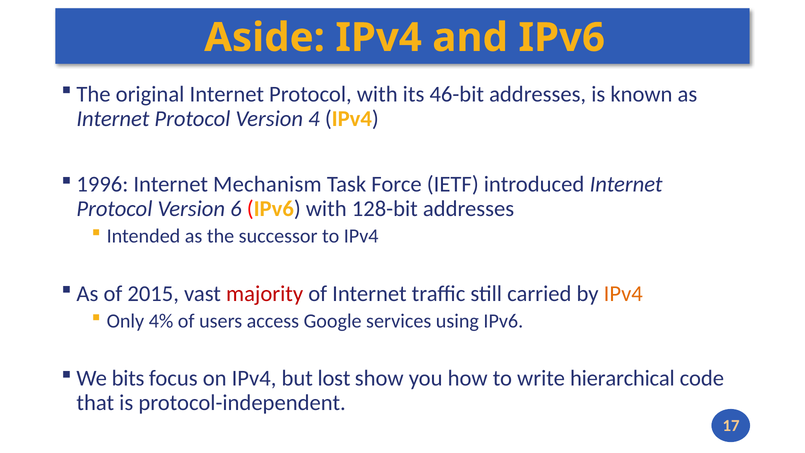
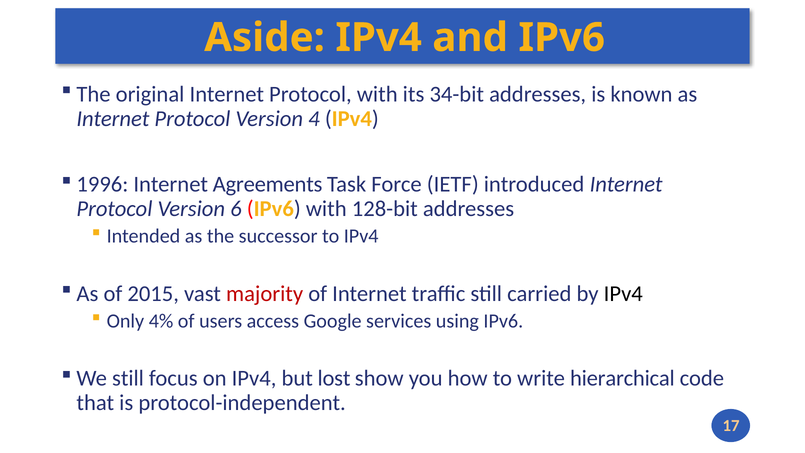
46-bit: 46-bit -> 34-bit
Mechanism: Mechanism -> Agreements
IPv4 at (623, 294) colour: orange -> black
We bits: bits -> still
